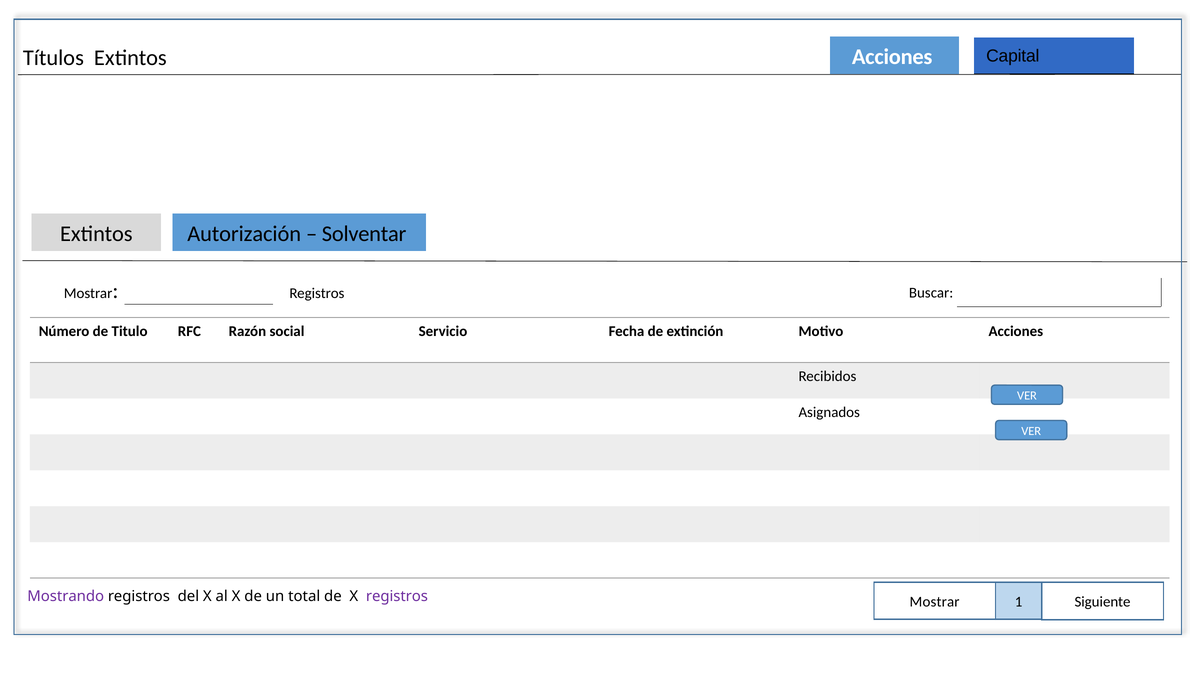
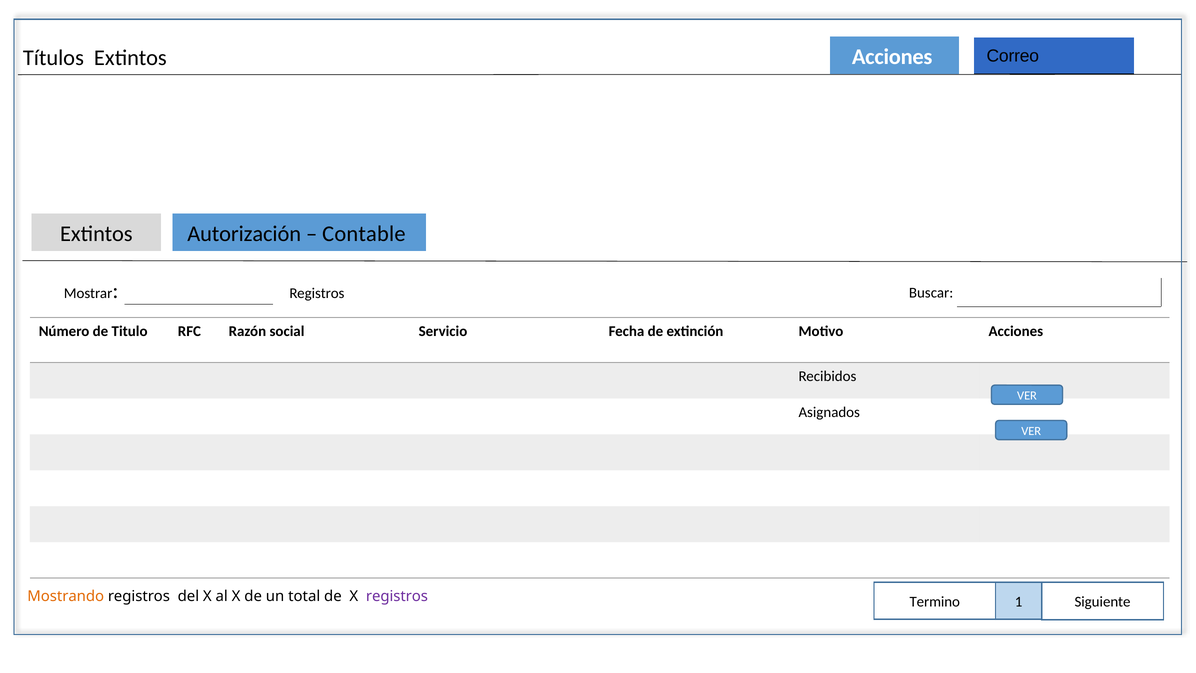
Capital: Capital -> Correo
Solventar: Solventar -> Contable
Mostrando colour: purple -> orange
Mostrar at (935, 602): Mostrar -> Termino
